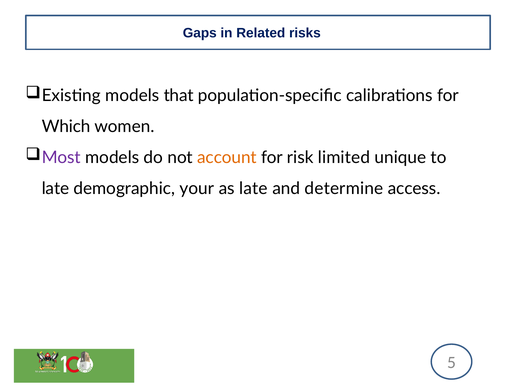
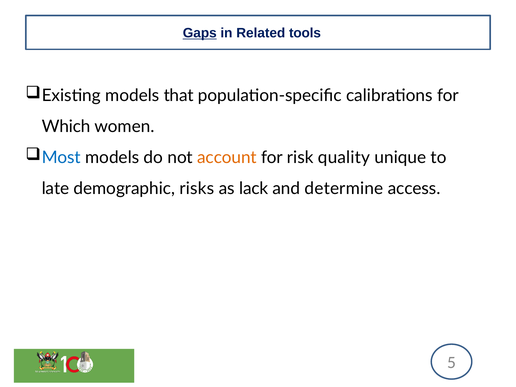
Gaps underline: none -> present
risks: risks -> tools
Most colour: purple -> blue
limited: limited -> quality
your: your -> risks
as late: late -> lack
